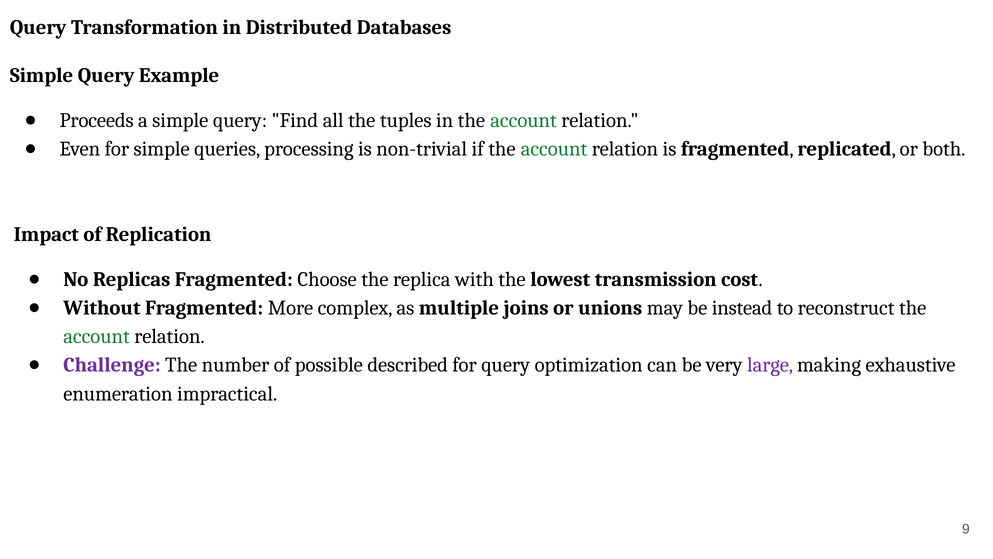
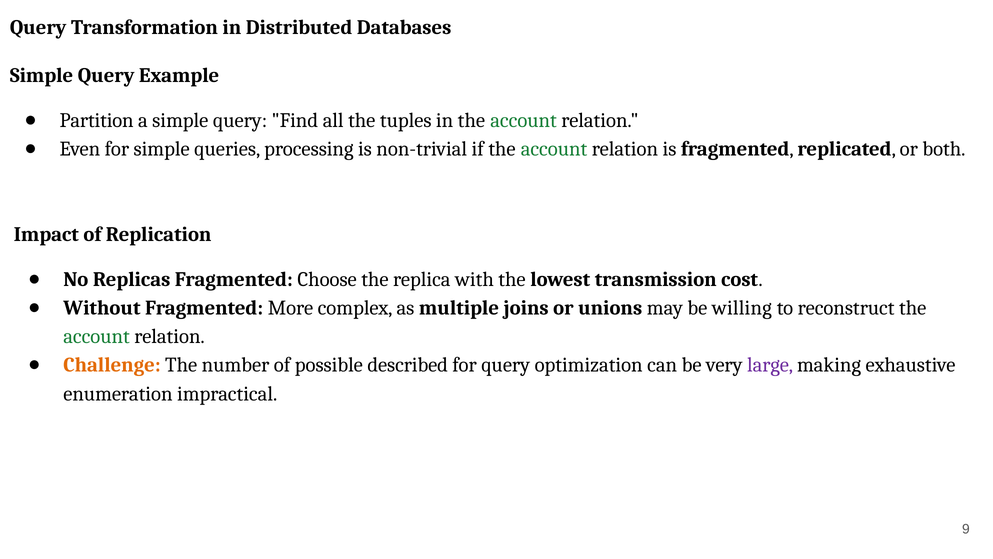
Proceeds: Proceeds -> Partition
instead: instead -> willing
Challenge colour: purple -> orange
